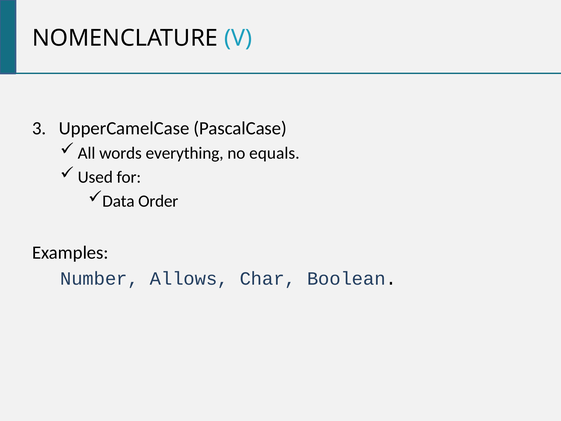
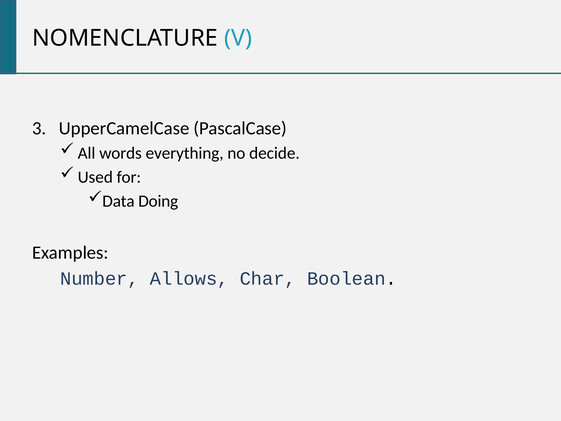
equals: equals -> decide
Order: Order -> Doing
